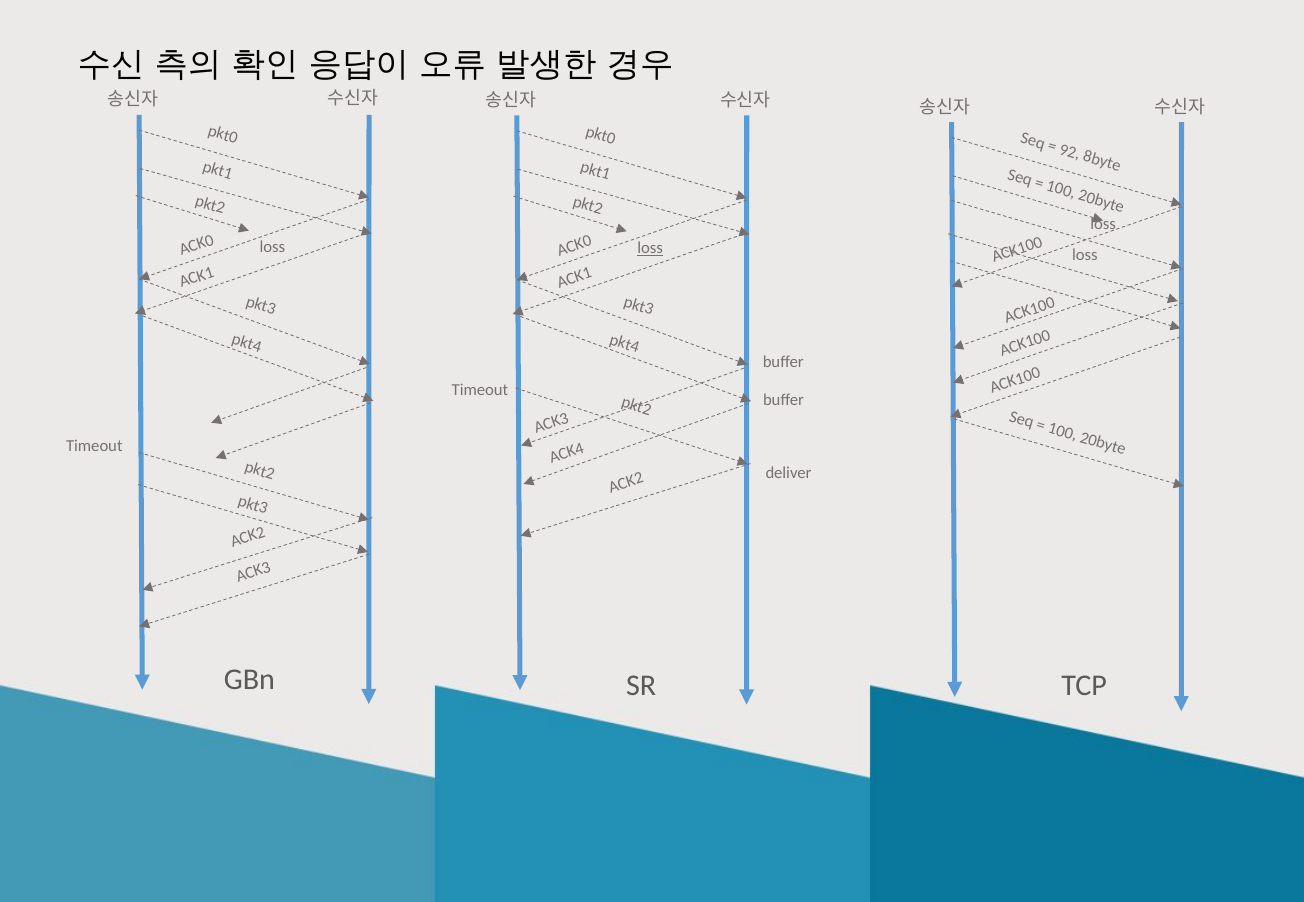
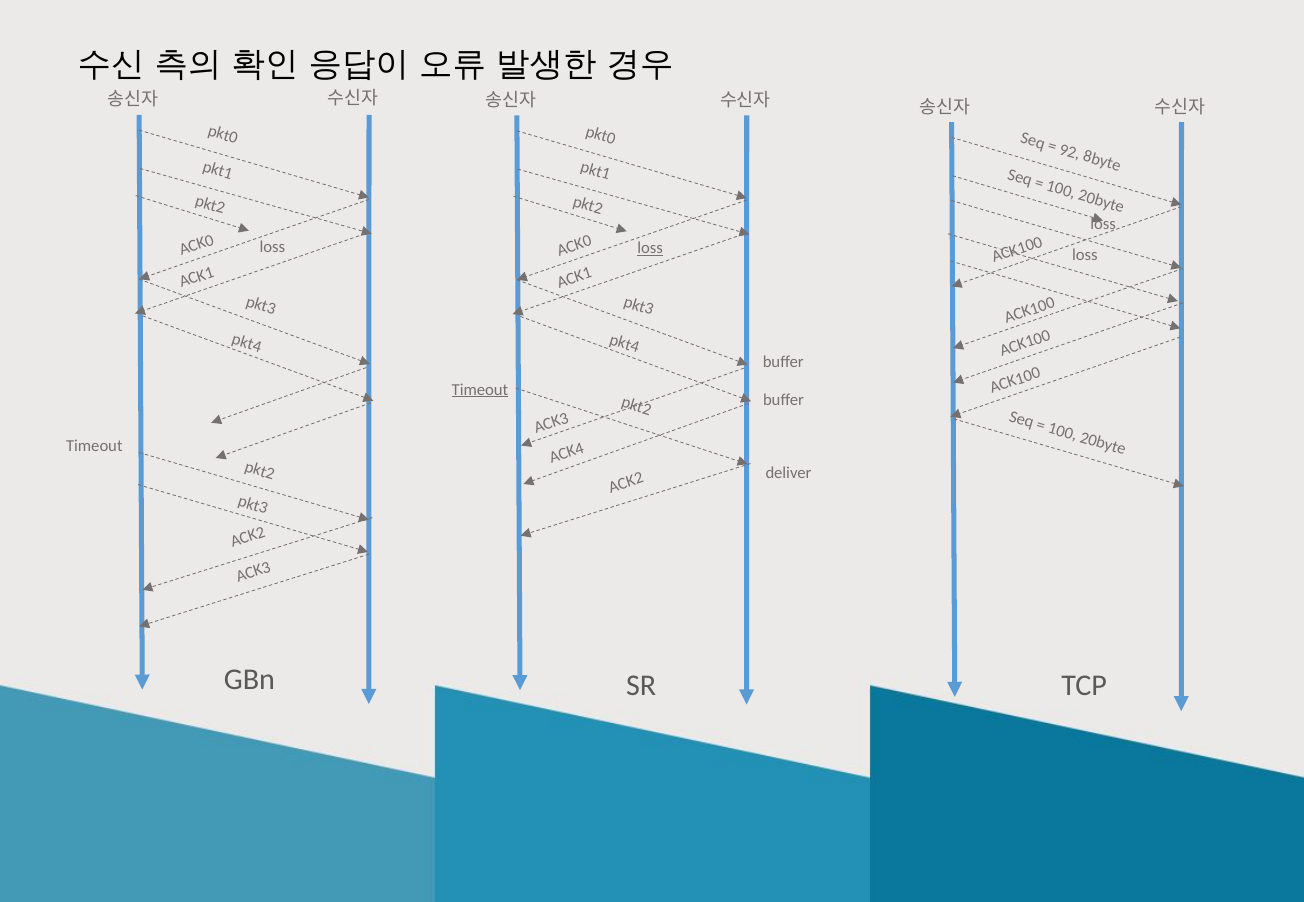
Timeout at (480, 390) underline: none -> present
